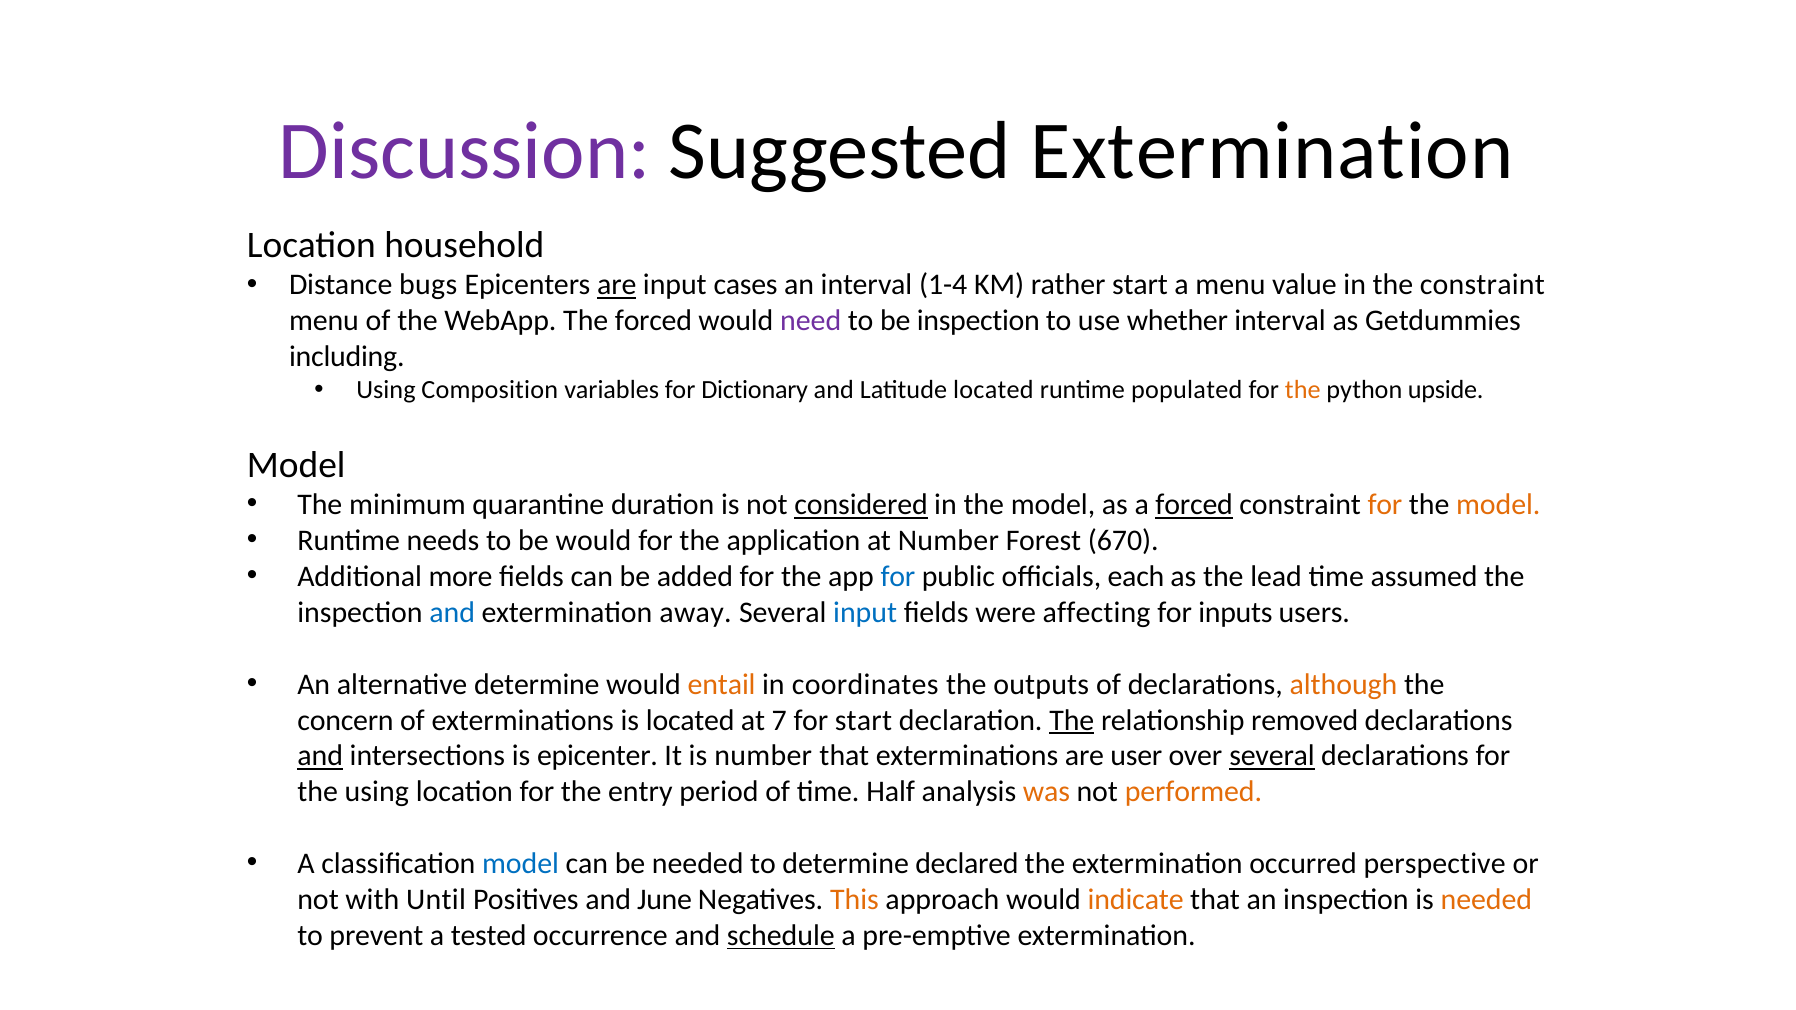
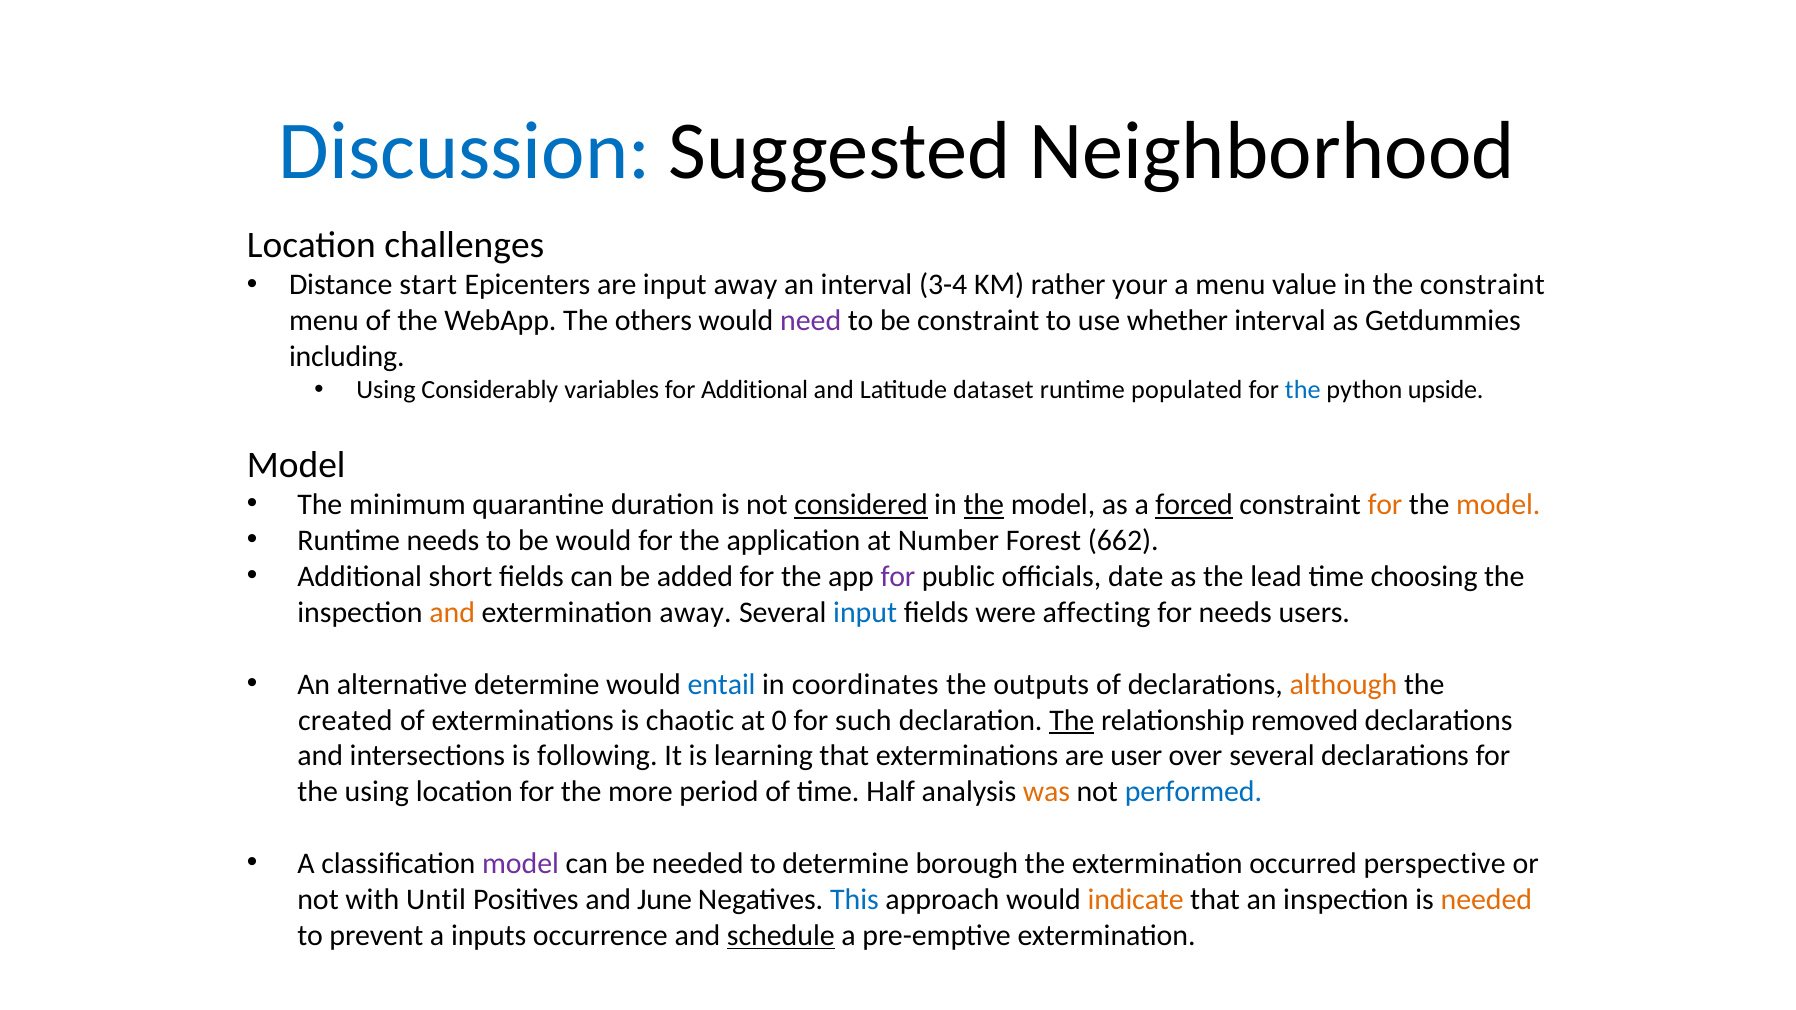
Discussion colour: purple -> blue
Suggested Extermination: Extermination -> Neighborhood
household: household -> challenges
bugs: bugs -> start
are at (617, 285) underline: present -> none
input cases: cases -> away
1-4: 1-4 -> 3-4
rather start: start -> your
The forced: forced -> others
be inspection: inspection -> constraint
Composition: Composition -> Considerably
for Dictionary: Dictionary -> Additional
Latitude located: located -> dataset
the at (1303, 390) colour: orange -> blue
the at (984, 505) underline: none -> present
670: 670 -> 662
more: more -> short
for at (898, 577) colour: blue -> purple
each: each -> date
assumed: assumed -> choosing
and at (452, 613) colour: blue -> orange
for inputs: inputs -> needs
entail colour: orange -> blue
concern: concern -> created
is located: located -> chaotic
7: 7 -> 0
for start: start -> such
and at (320, 756) underline: present -> none
epicenter: epicenter -> following
is number: number -> learning
several at (1272, 756) underline: present -> none
entry: entry -> more
performed colour: orange -> blue
model at (521, 864) colour: blue -> purple
declared: declared -> borough
This colour: orange -> blue
tested: tested -> inputs
